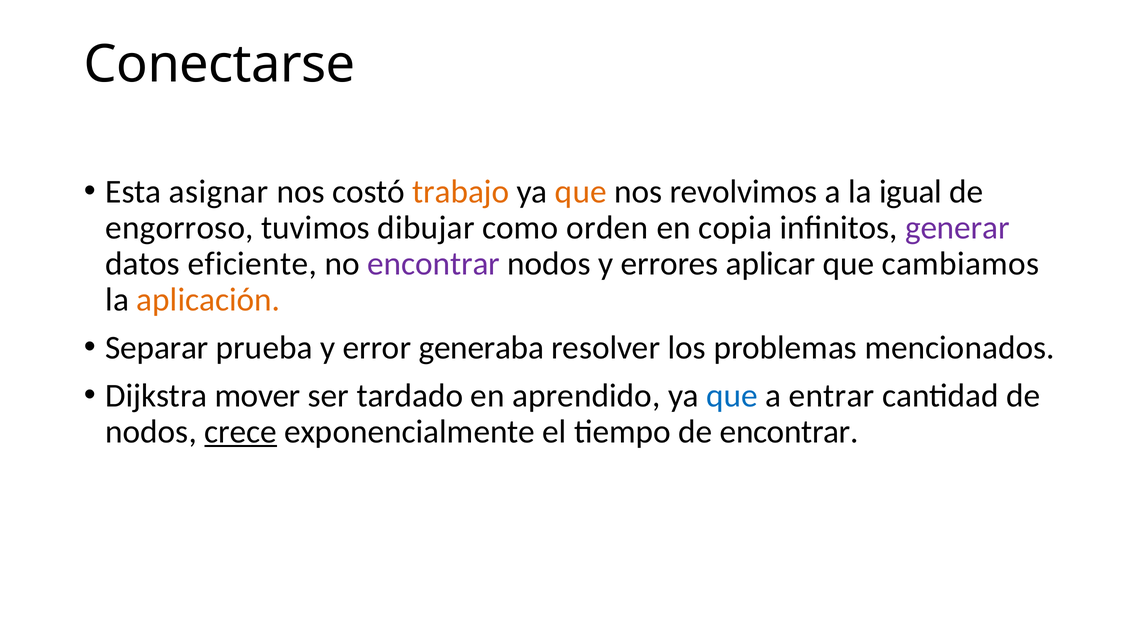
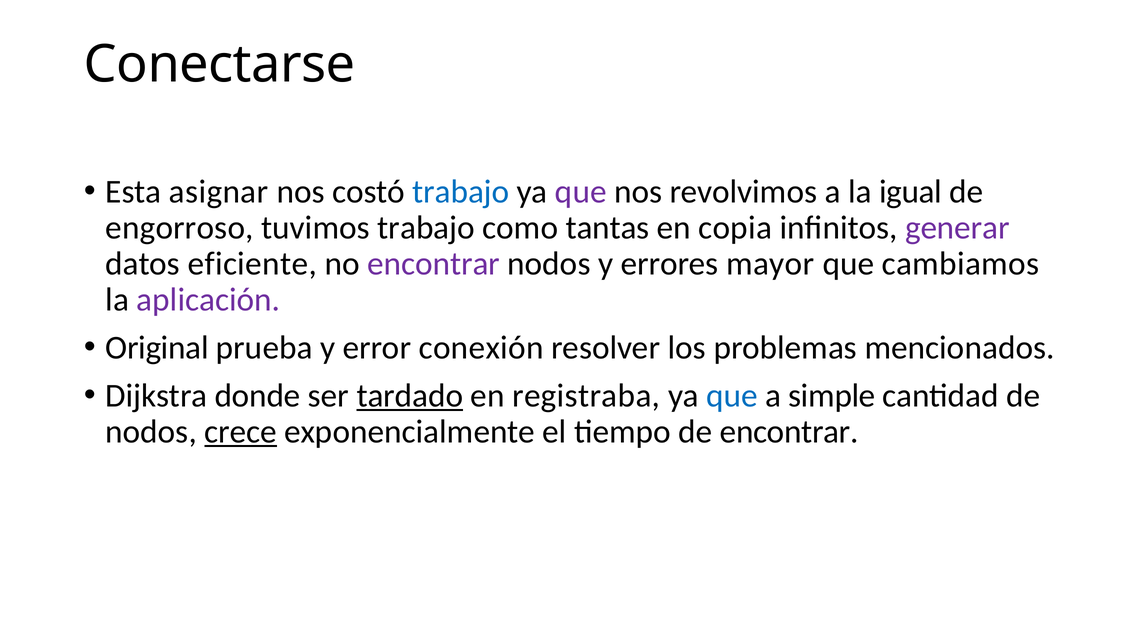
trabajo at (461, 192) colour: orange -> blue
que at (581, 192) colour: orange -> purple
tuvimos dibujar: dibujar -> trabajo
orden: orden -> tantas
aplicar: aplicar -> mayor
aplicación colour: orange -> purple
Separar: Separar -> Original
generaba: generaba -> conexión
mover: mover -> donde
tardado underline: none -> present
aprendido: aprendido -> registraba
entrar: entrar -> simple
